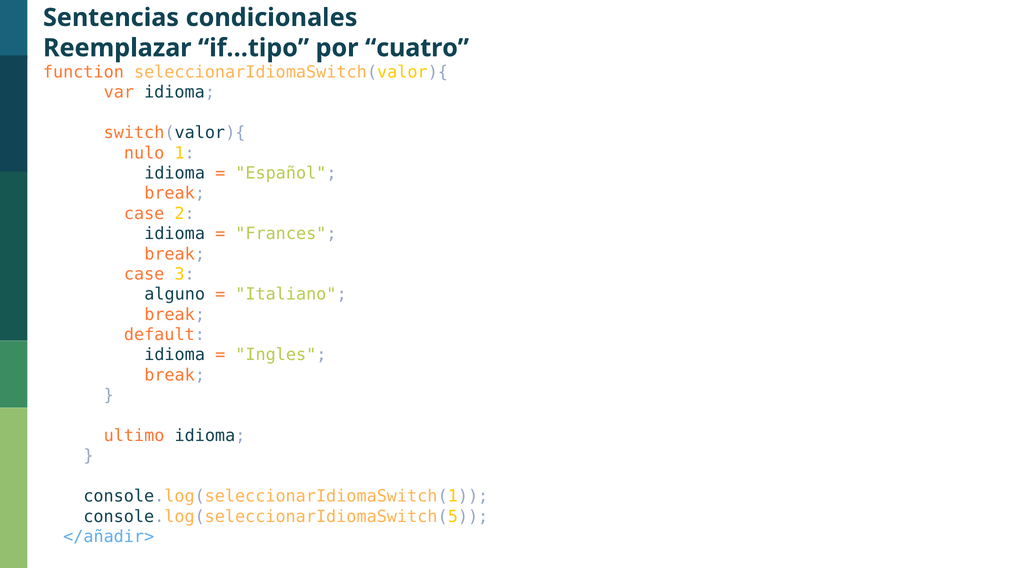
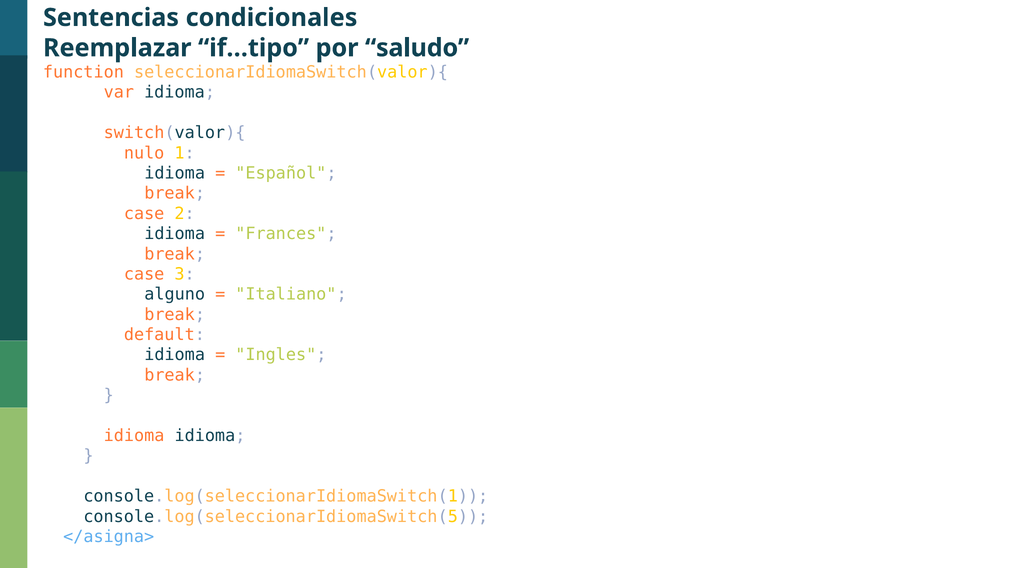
cuatro: cuatro -> saludo
ultimo at (134, 436): ultimo -> idioma
</añadir>: </añadir> -> </asigna>
